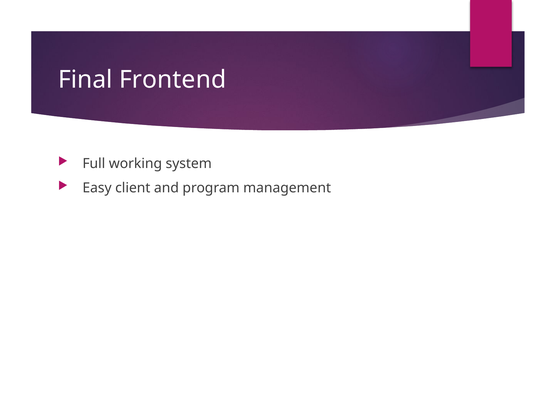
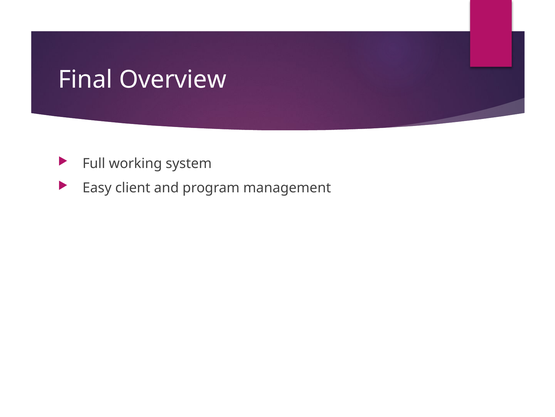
Frontend: Frontend -> Overview
